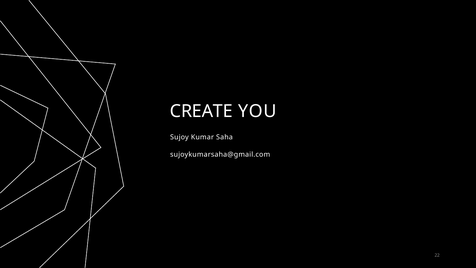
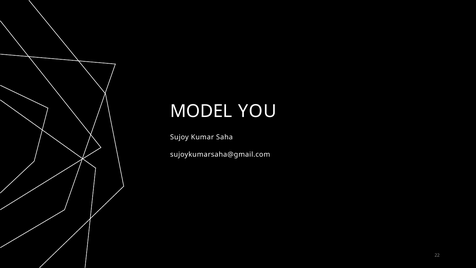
CREATE: CREATE -> MODEL
